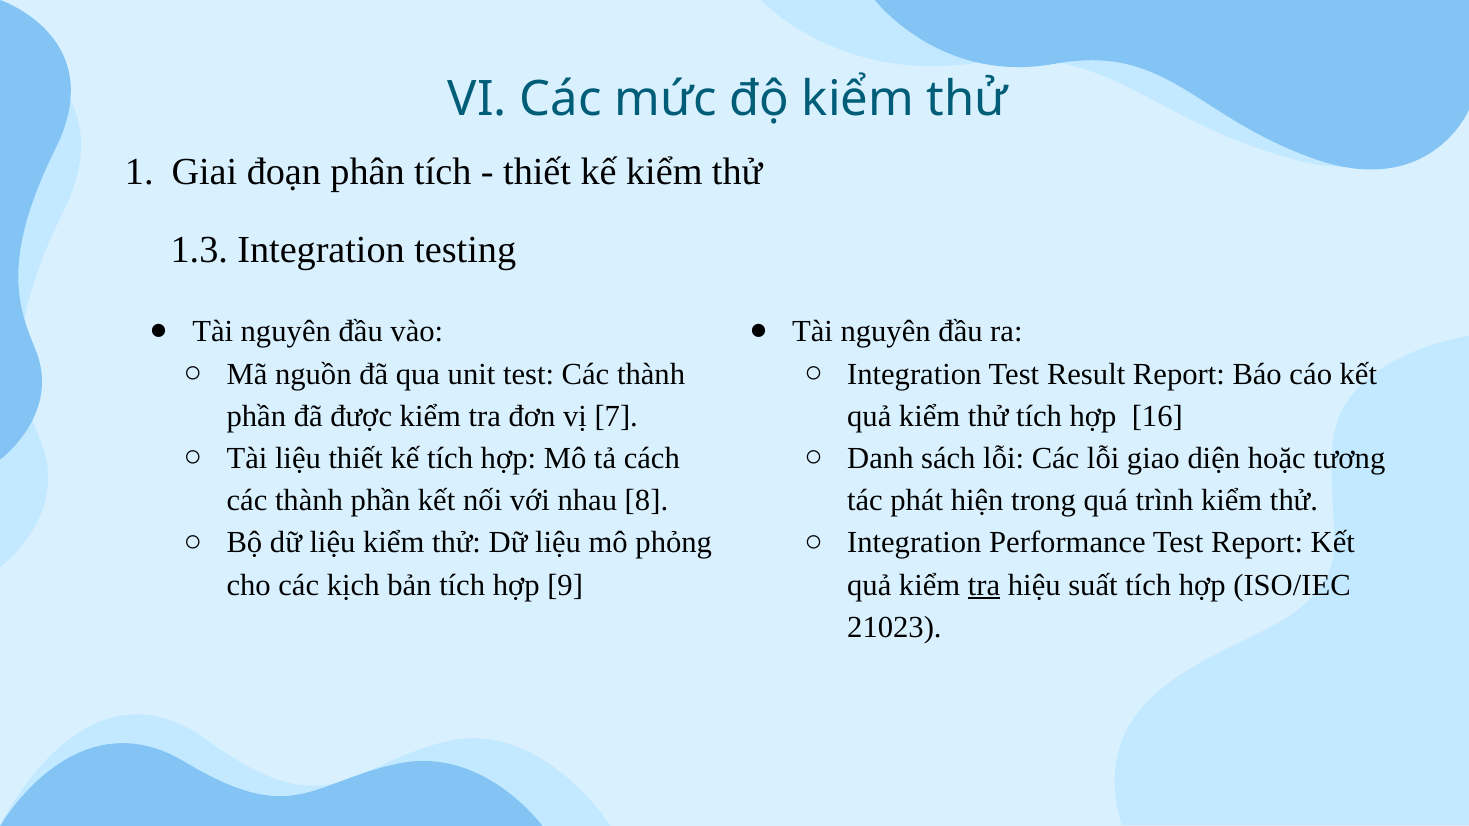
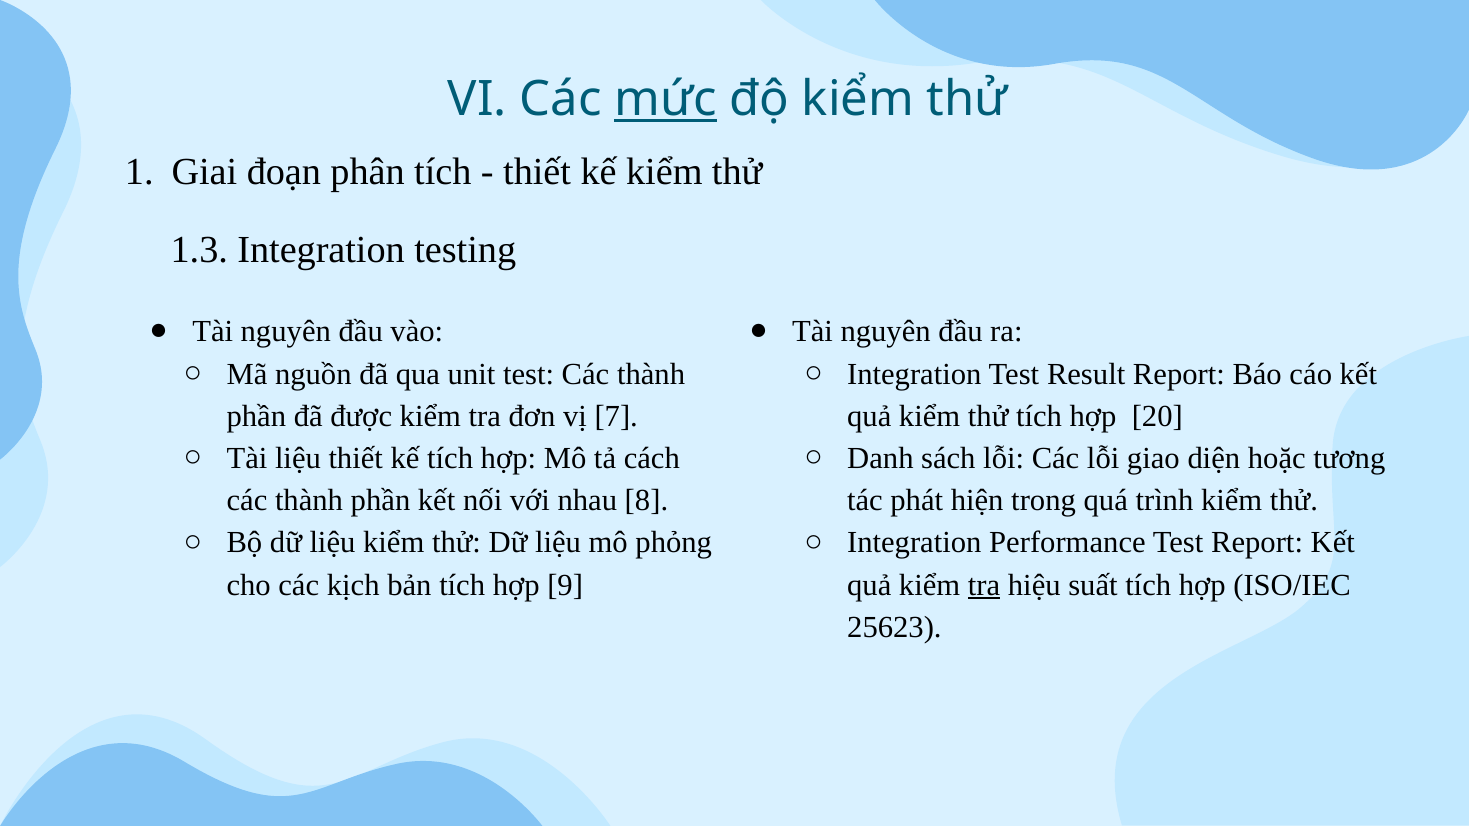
mức underline: none -> present
16: 16 -> 20
21023: 21023 -> 25623
